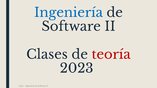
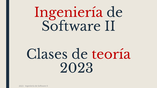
Ingeniería at (69, 13) colour: blue -> red
